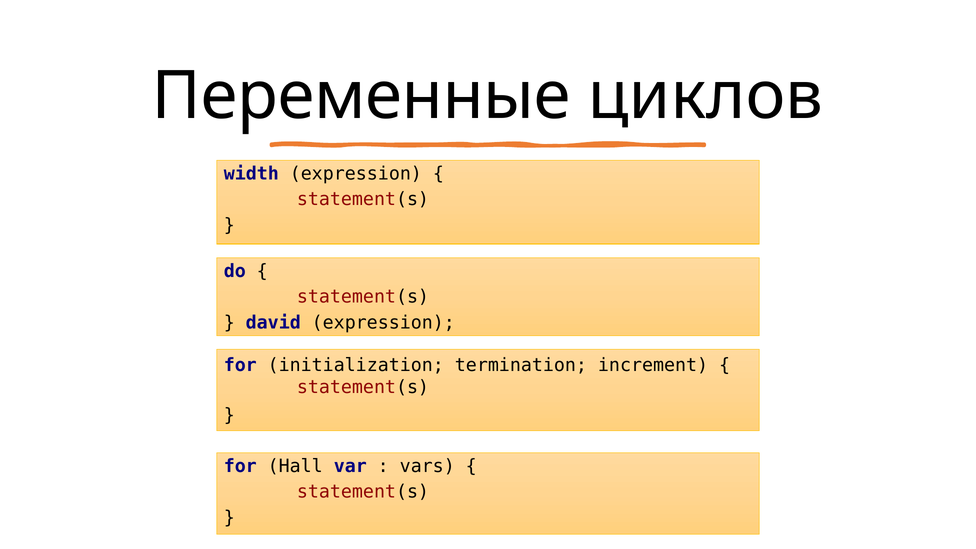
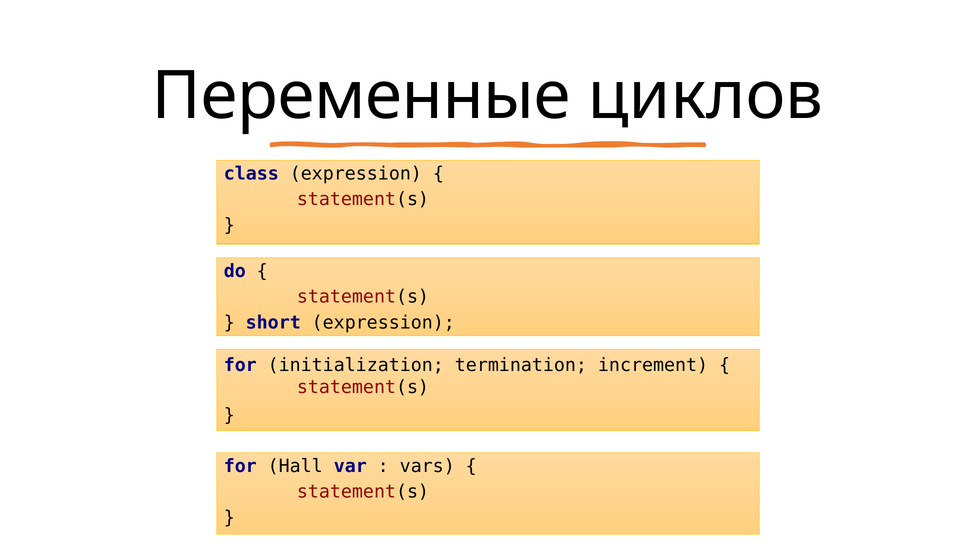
width: width -> class
david: david -> short
